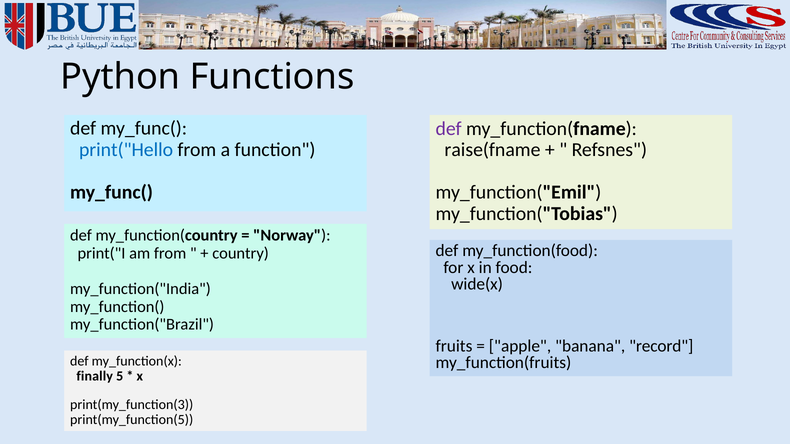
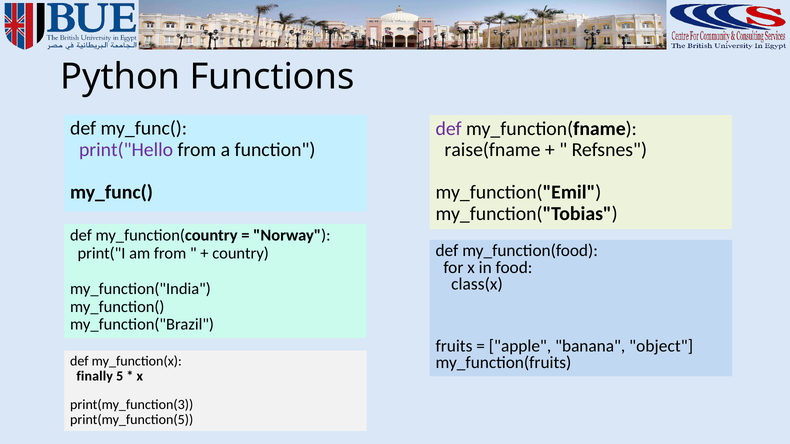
print("Hello colour: blue -> purple
wide(x: wide(x -> class(x
record: record -> object
